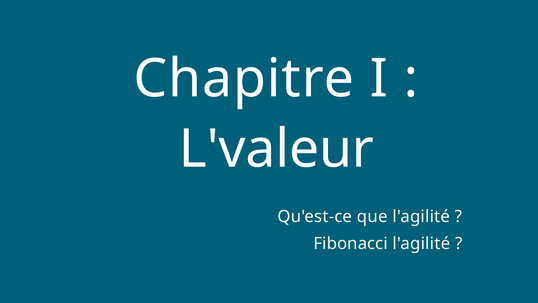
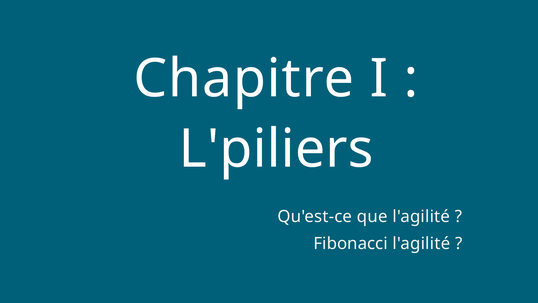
L'valeur: L'valeur -> L'piliers
